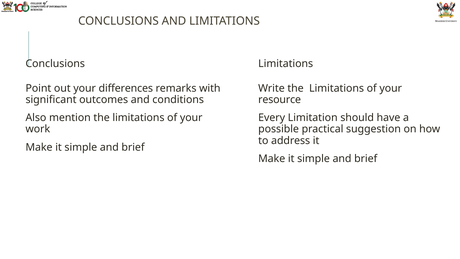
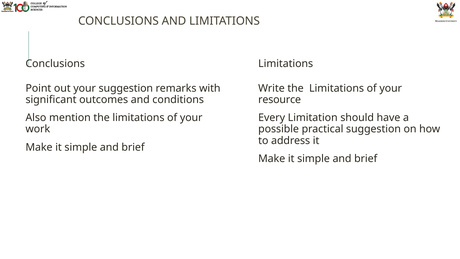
your differences: differences -> suggestion
